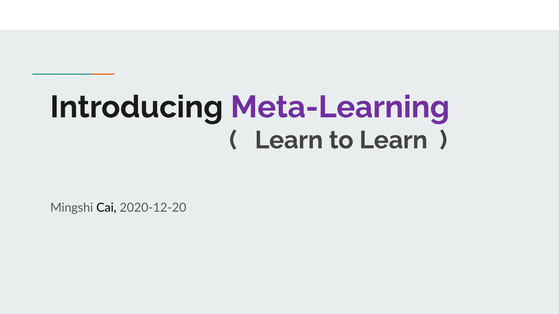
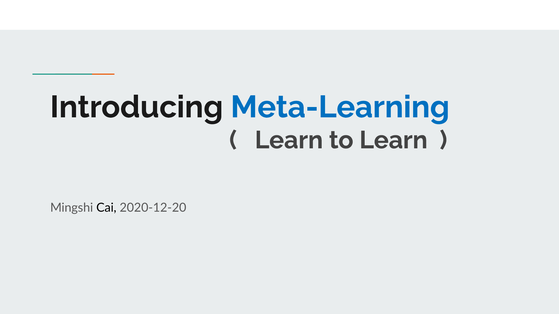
Meta-Learning colour: purple -> blue
